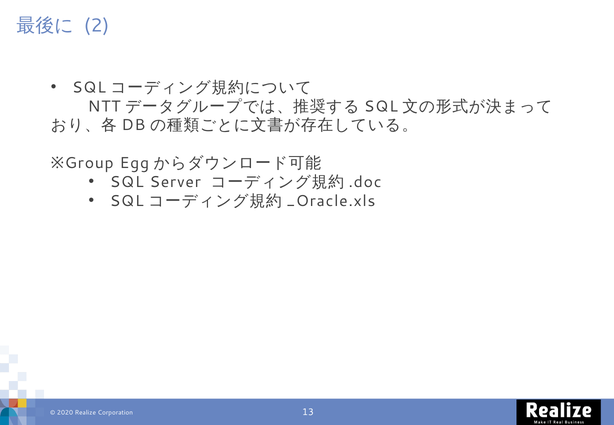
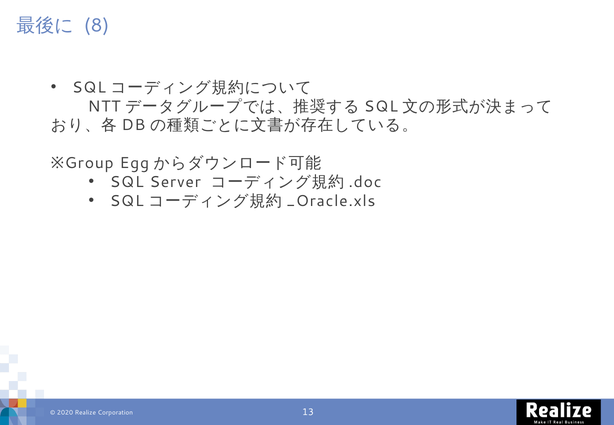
2: 2 -> 8
